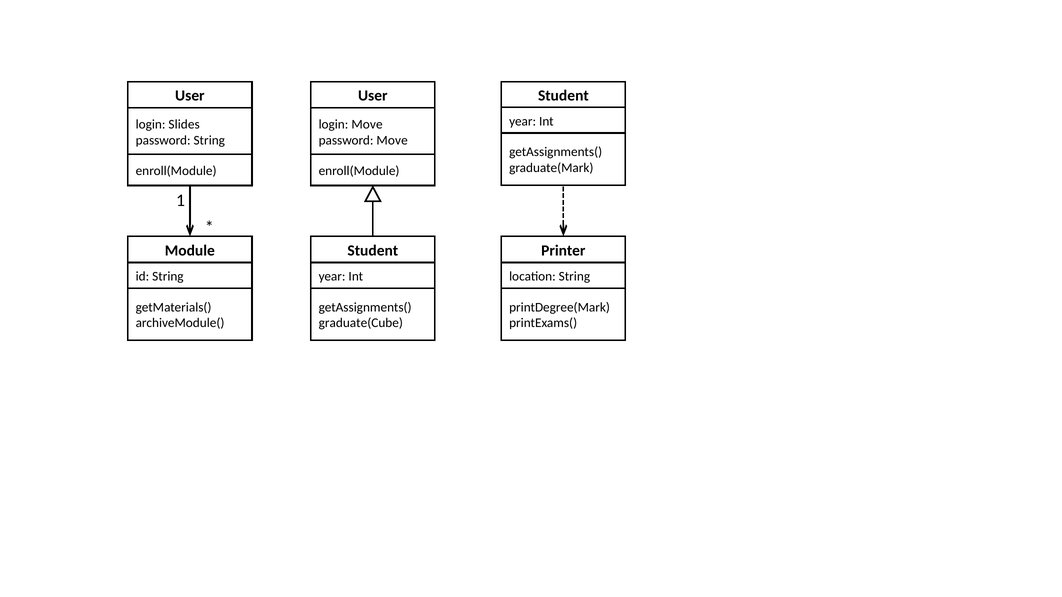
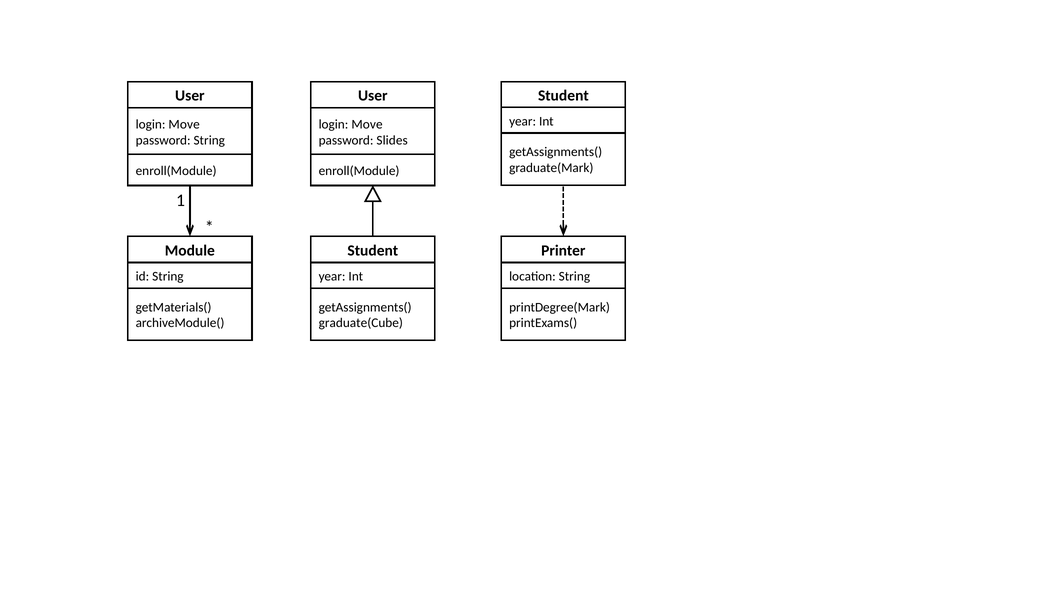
Slides at (184, 125): Slides -> Move
password Move: Move -> Slides
